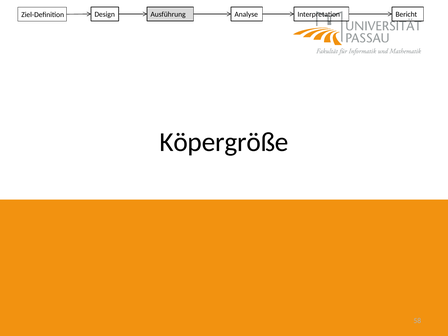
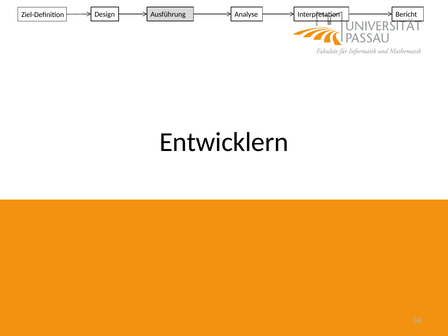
Köpergröße: Köpergröße -> Entwicklern
